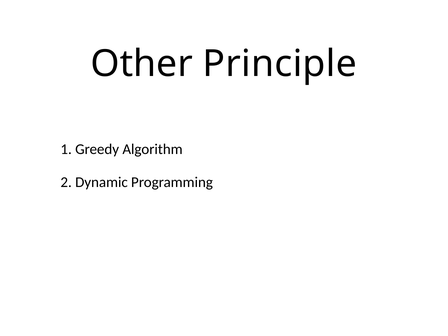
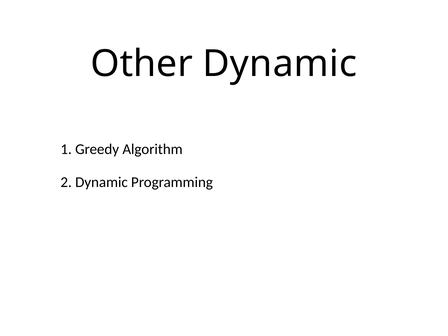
Other Principle: Principle -> Dynamic
